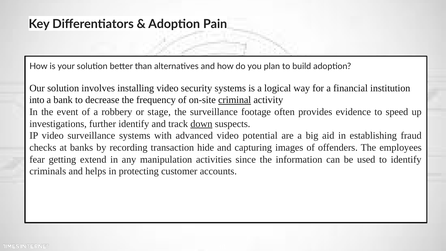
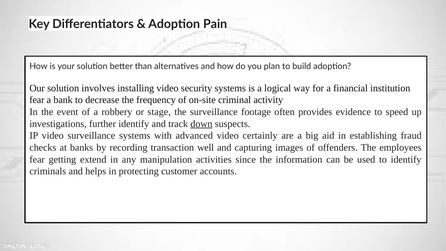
into at (37, 100): into -> fear
criminal underline: present -> none
potential: potential -> certainly
hide: hide -> well
